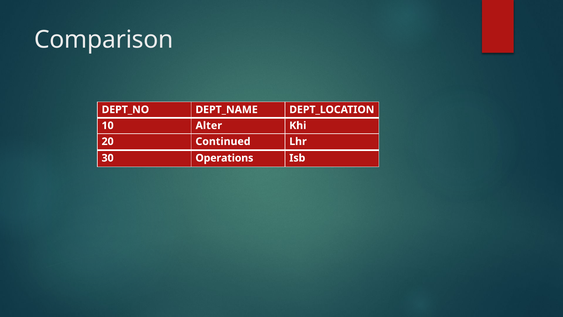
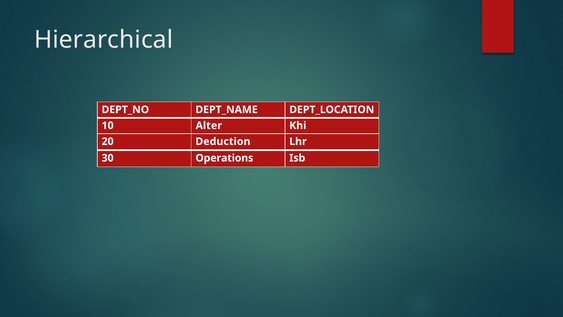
Comparison: Comparison -> Hierarchical
Continued: Continued -> Deduction
